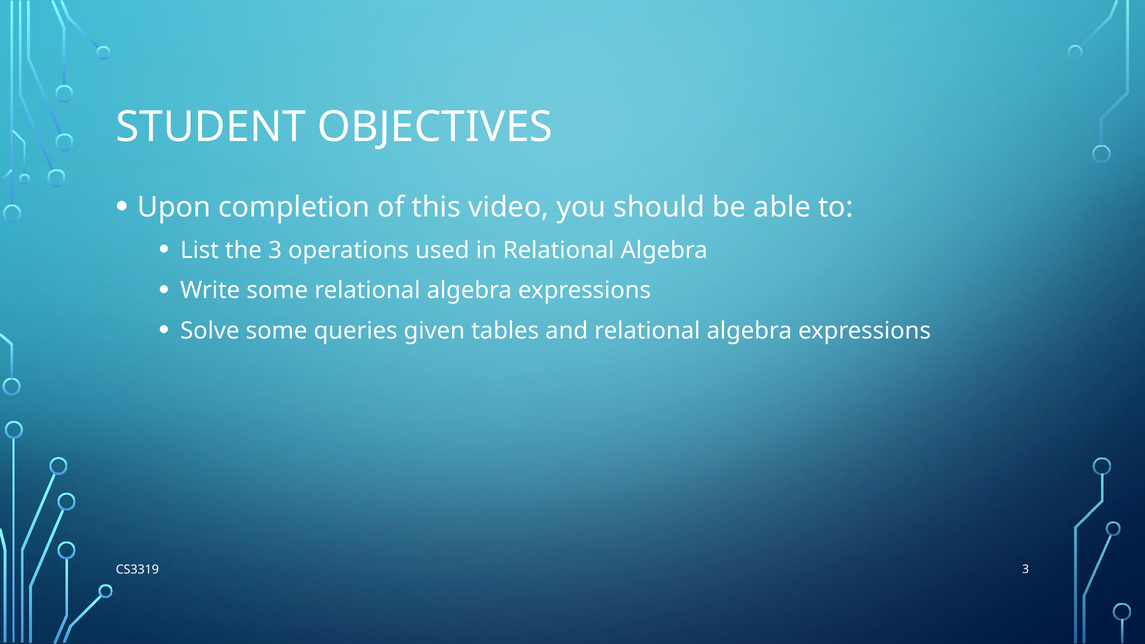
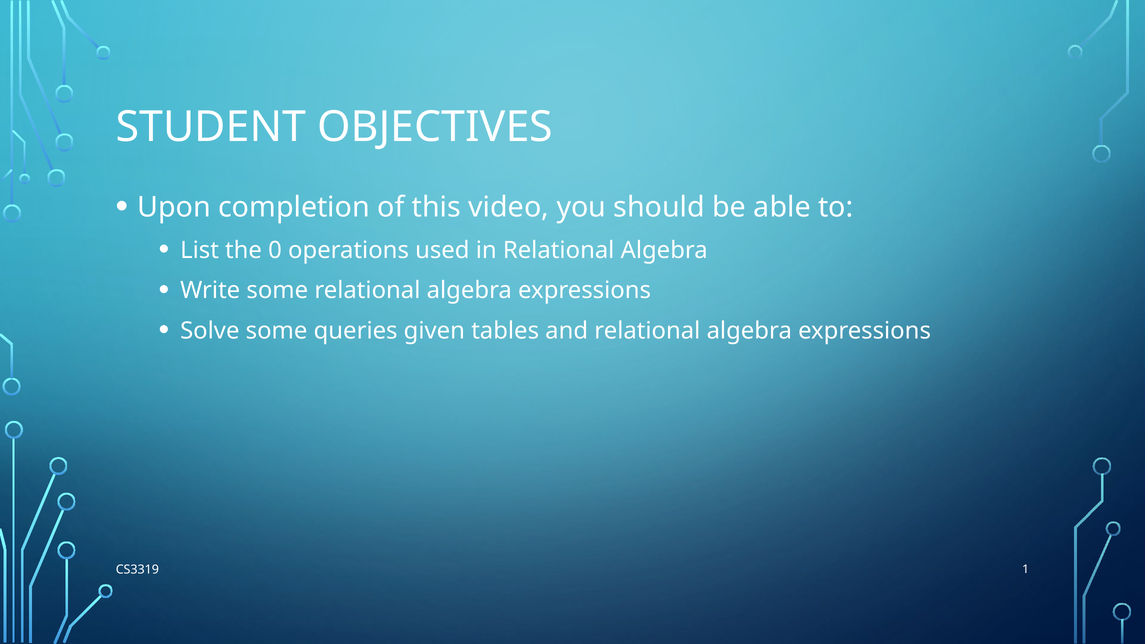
the 3: 3 -> 0
CS3319 3: 3 -> 1
